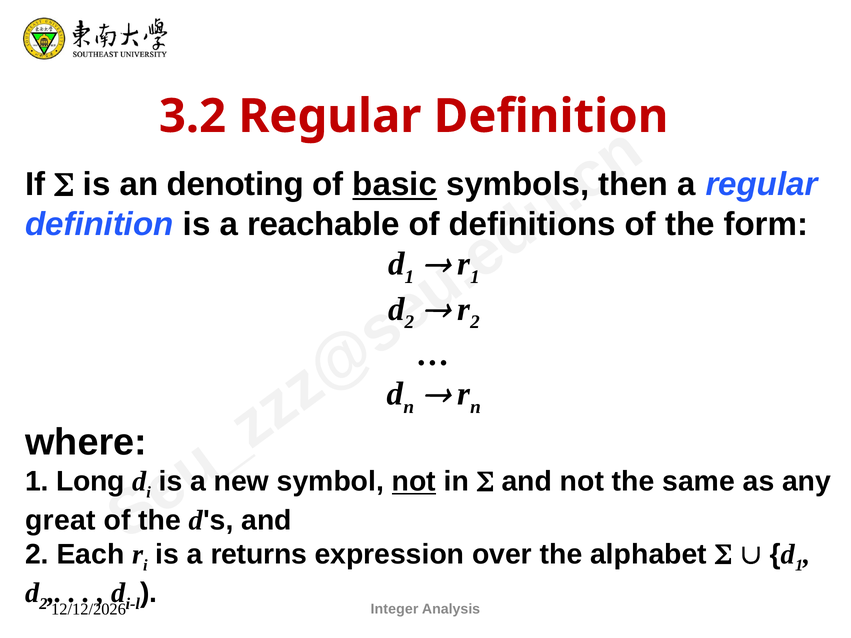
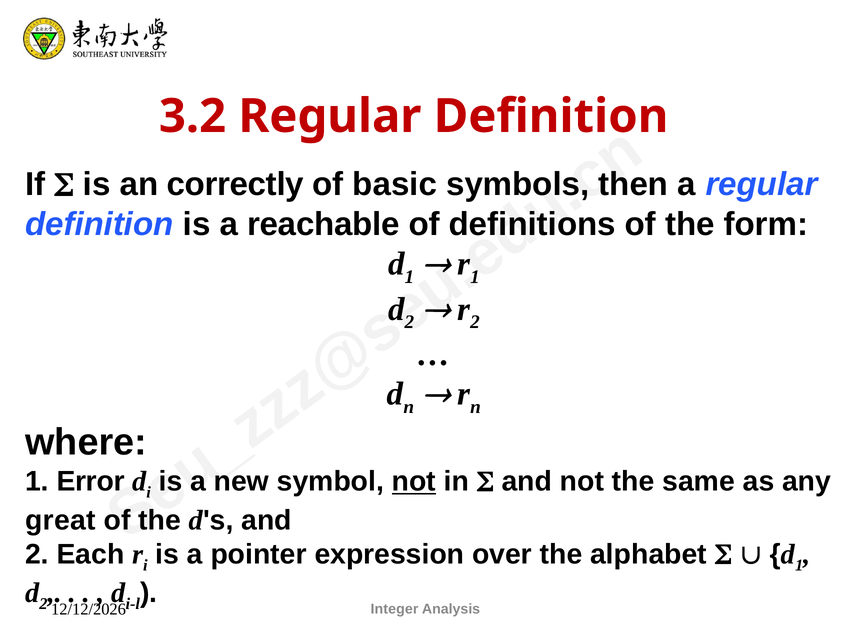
denoting: denoting -> correctly
basic underline: present -> none
Long: Long -> Error
returns: returns -> pointer
